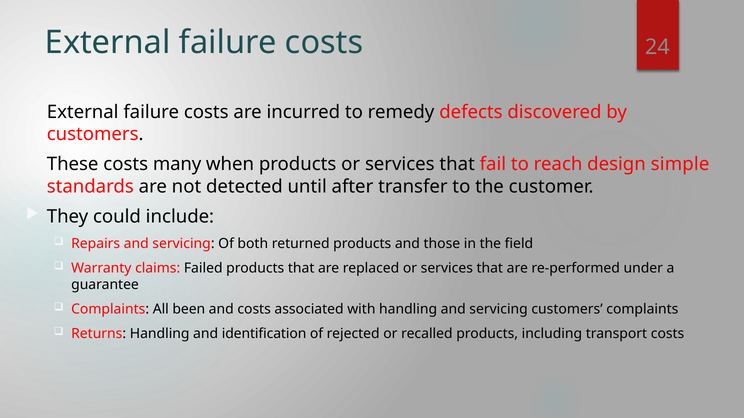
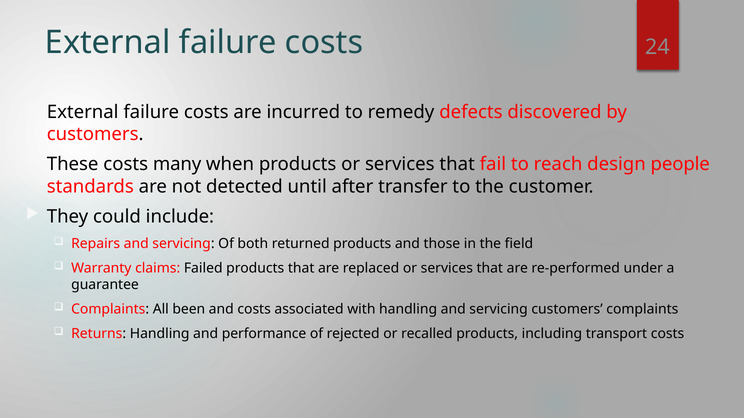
simple: simple -> people
identification: identification -> performance
